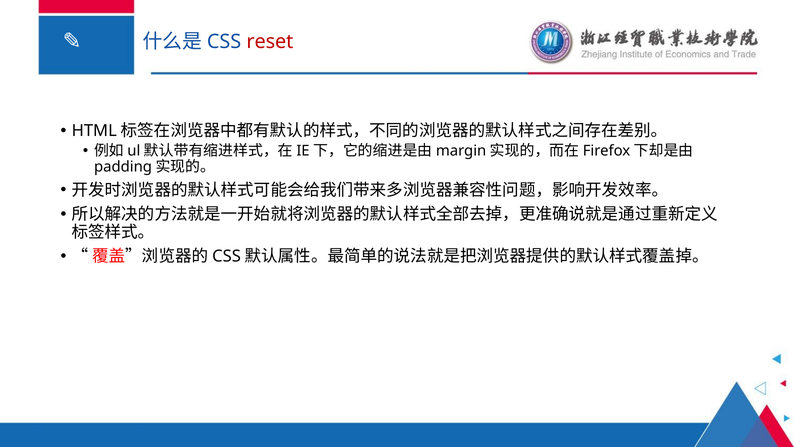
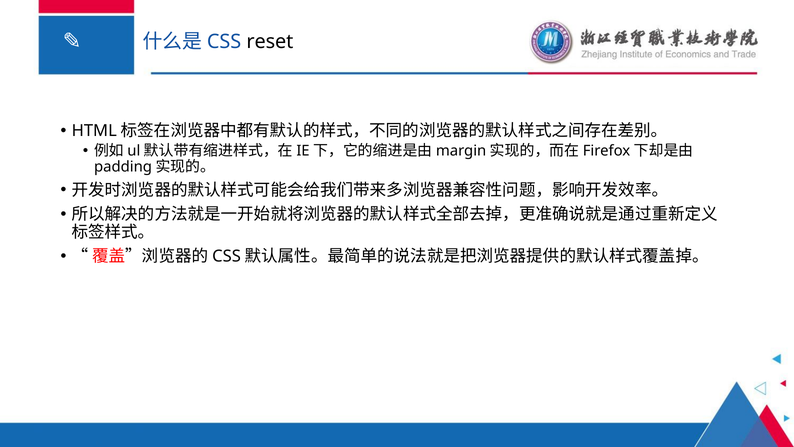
reset colour: red -> black
